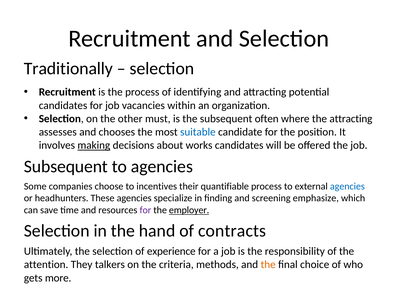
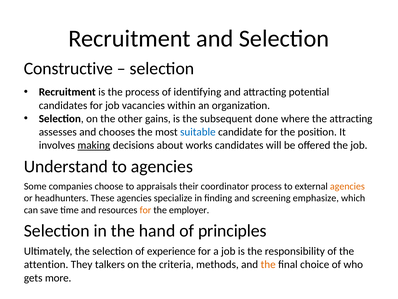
Traditionally: Traditionally -> Constructive
must: must -> gains
often: often -> done
Subsequent at (66, 166): Subsequent -> Understand
incentives: incentives -> appraisals
quantifiable: quantifiable -> coordinator
agencies at (347, 186) colour: blue -> orange
for at (145, 210) colour: purple -> orange
employer underline: present -> none
contracts: contracts -> principles
